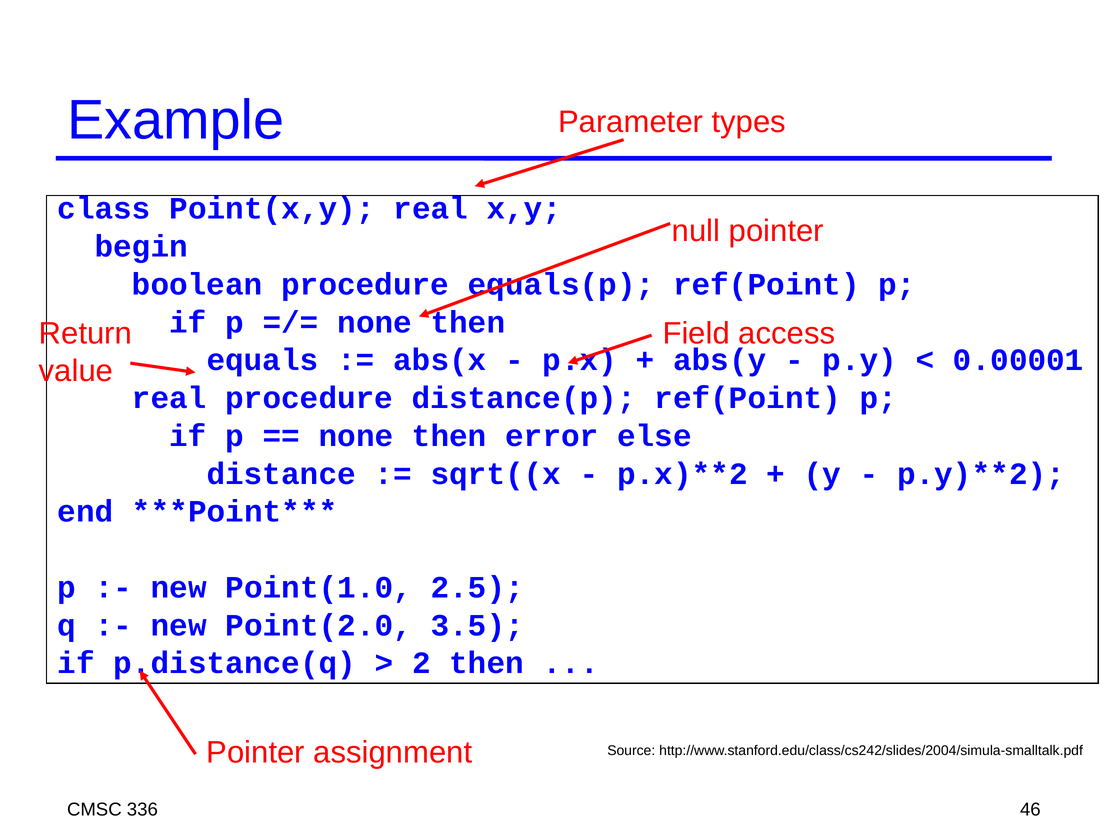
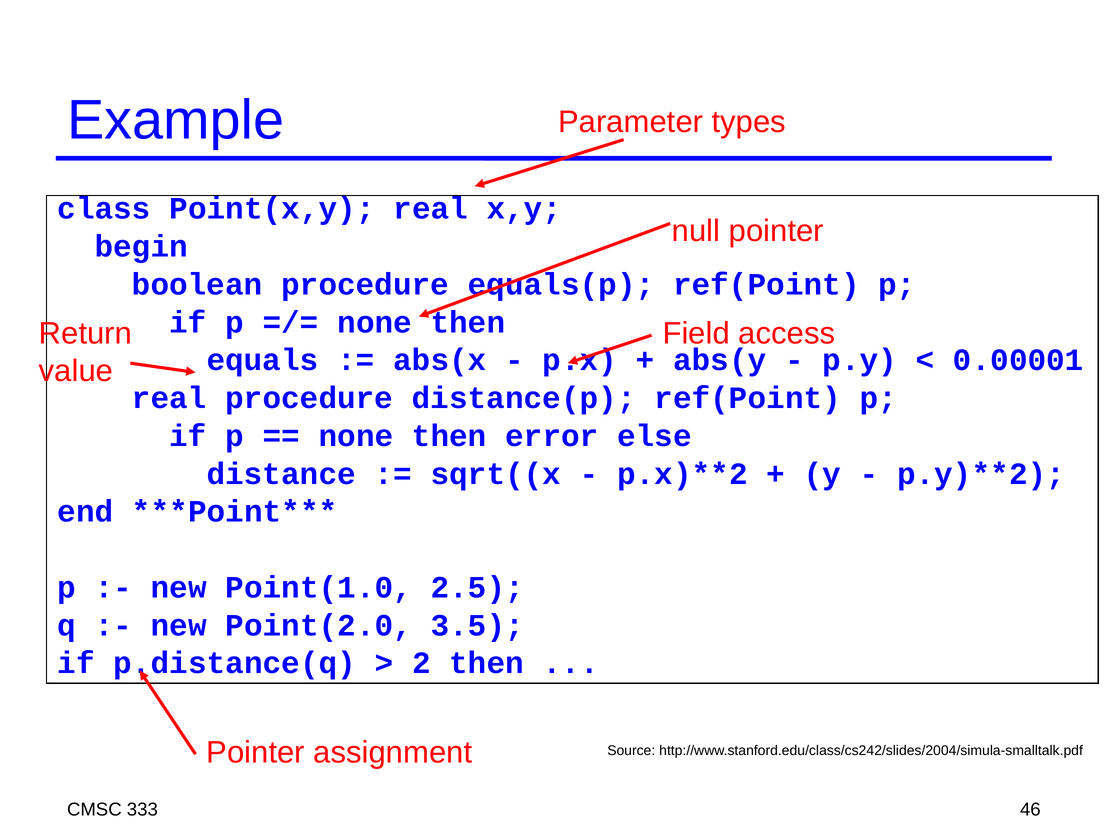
336: 336 -> 333
